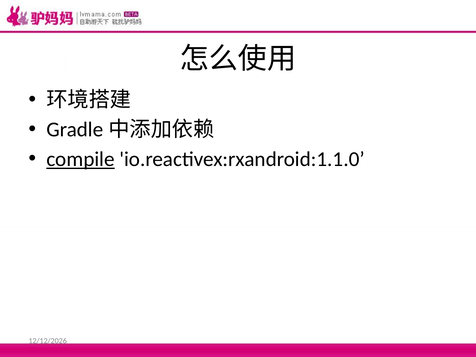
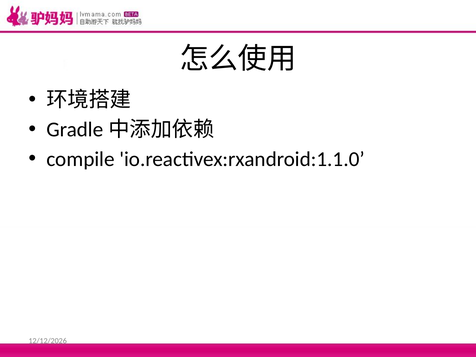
compile underline: present -> none
